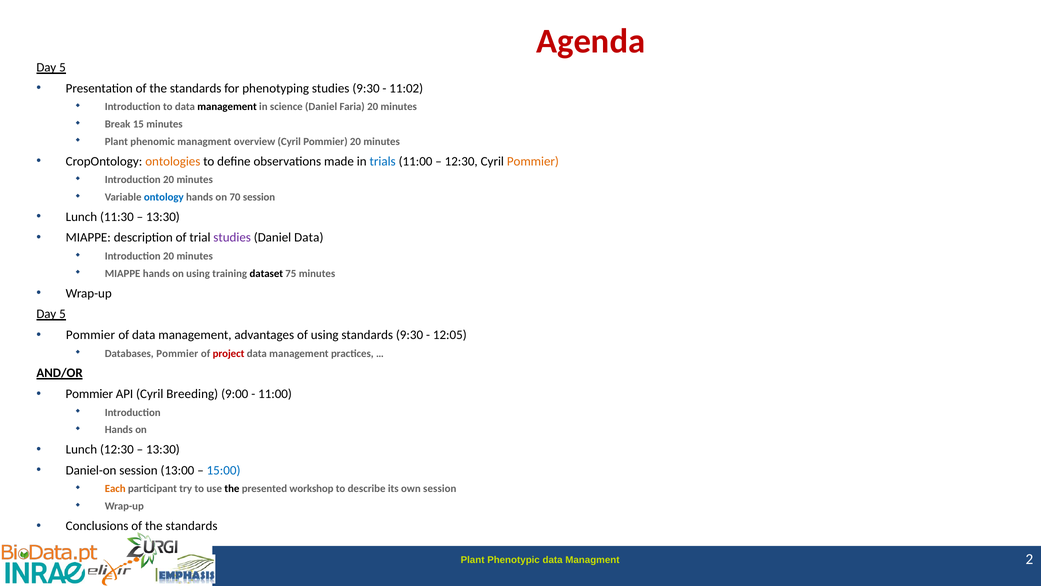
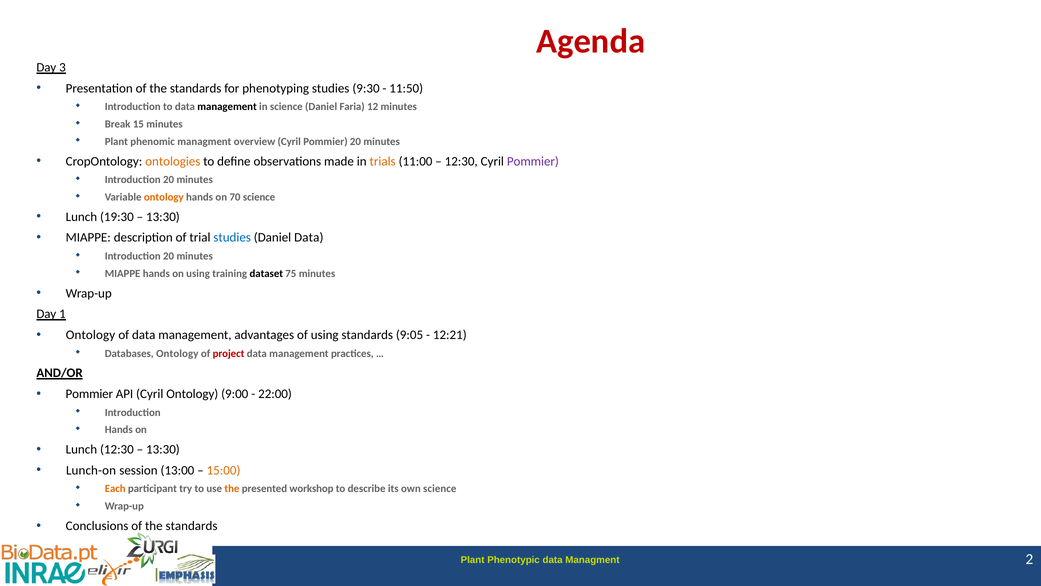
5 at (62, 67): 5 -> 3
11:02: 11:02 -> 11:50
Faria 20: 20 -> 12
trials colour: blue -> orange
Pommier at (533, 161) colour: orange -> purple
ontology at (164, 197) colour: blue -> orange
70 session: session -> science
11:30: 11:30 -> 19:30
studies at (232, 238) colour: purple -> blue
5 at (62, 314): 5 -> 1
Pommier at (91, 335): Pommier -> Ontology
standards 9:30: 9:30 -> 9:05
12:05: 12:05 -> 12:21
Databases Pommier: Pommier -> Ontology
Cyril Breeding: Breeding -> Ontology
11:00 at (275, 394): 11:00 -> 22:00
Daniel-on: Daniel-on -> Lunch-on
15:00 colour: blue -> orange
the at (232, 489) colour: black -> orange
own session: session -> science
